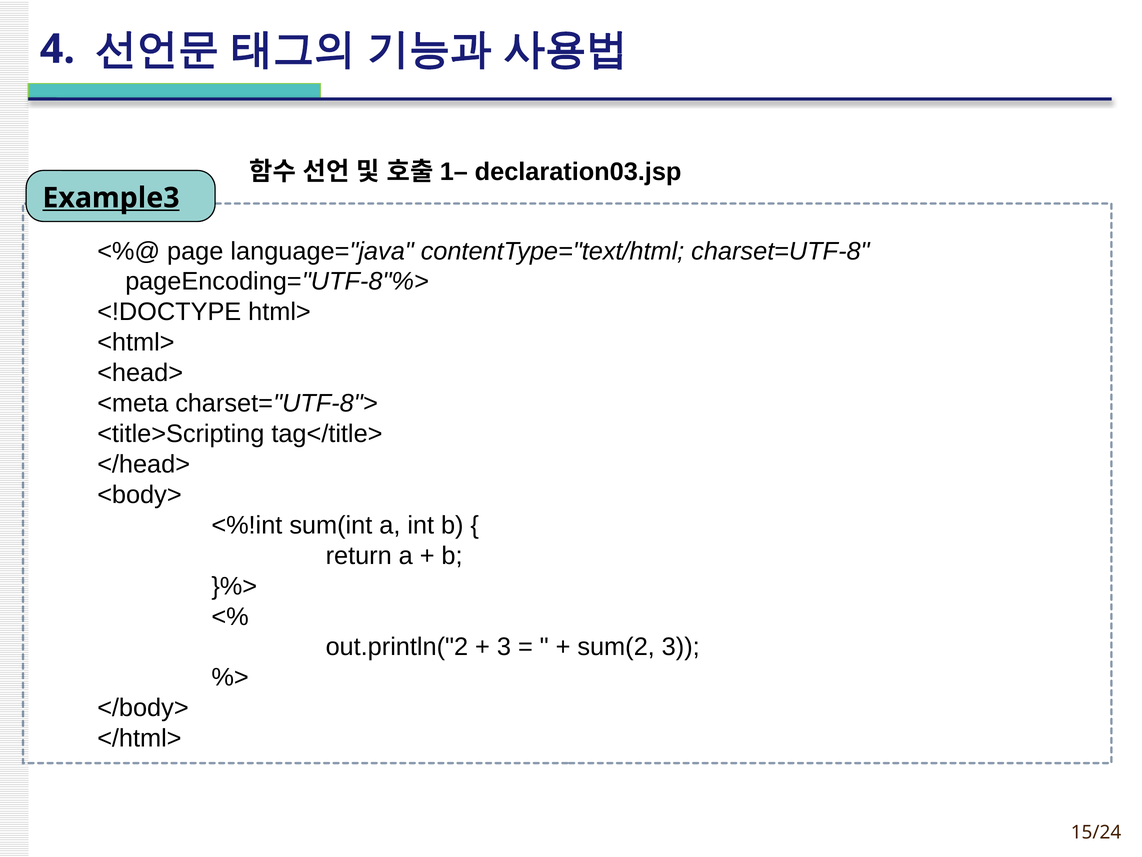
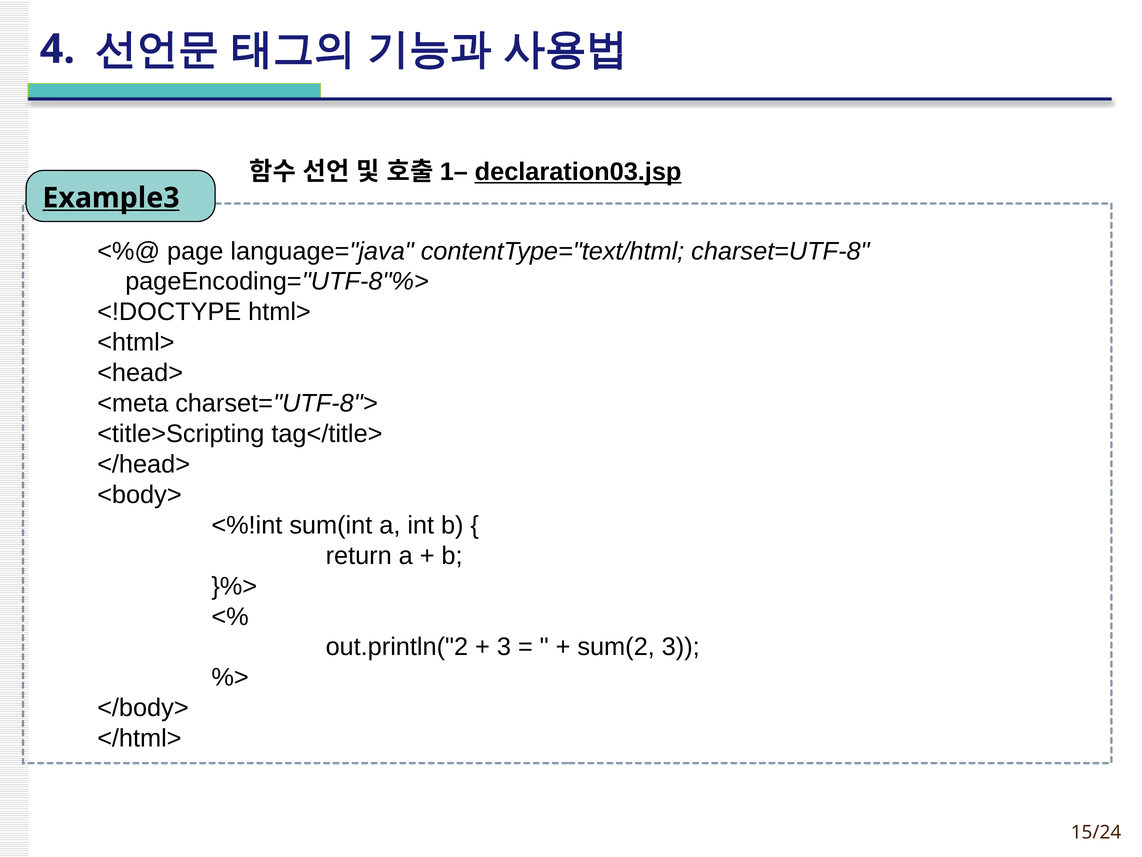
declaration03.jsp underline: none -> present
